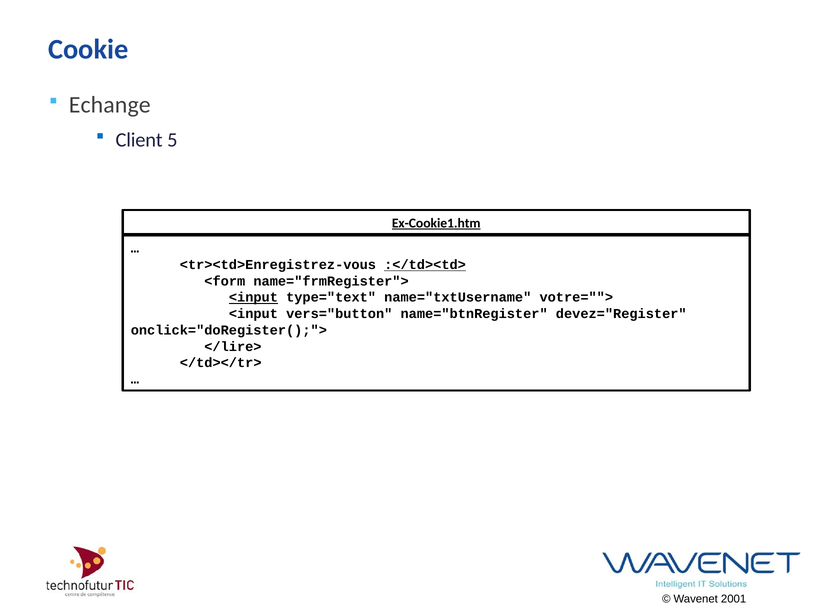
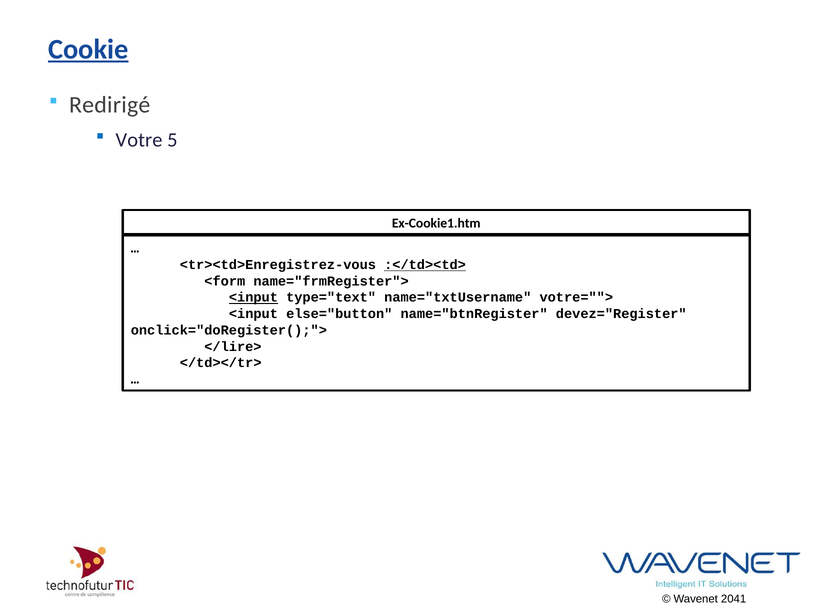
Cookie underline: none -> present
Echange: Echange -> Redirigé
Client: Client -> Votre
Ex-Cookie1.htm underline: present -> none
vers="button: vers="button -> else="button
2001: 2001 -> 2041
